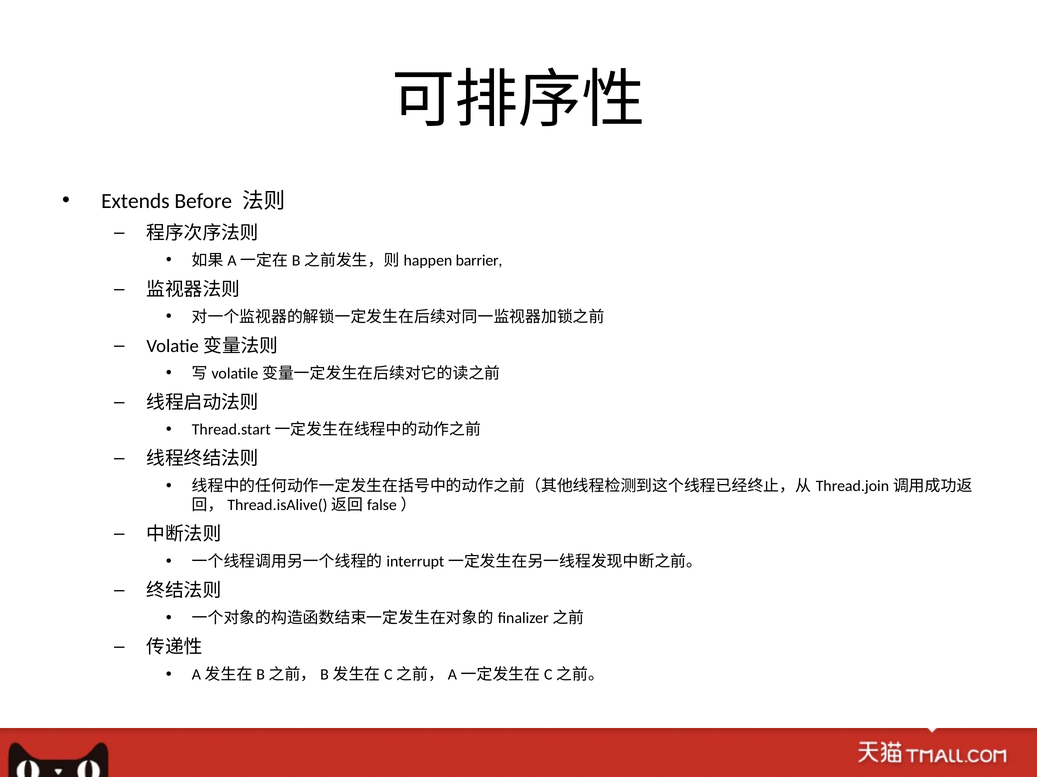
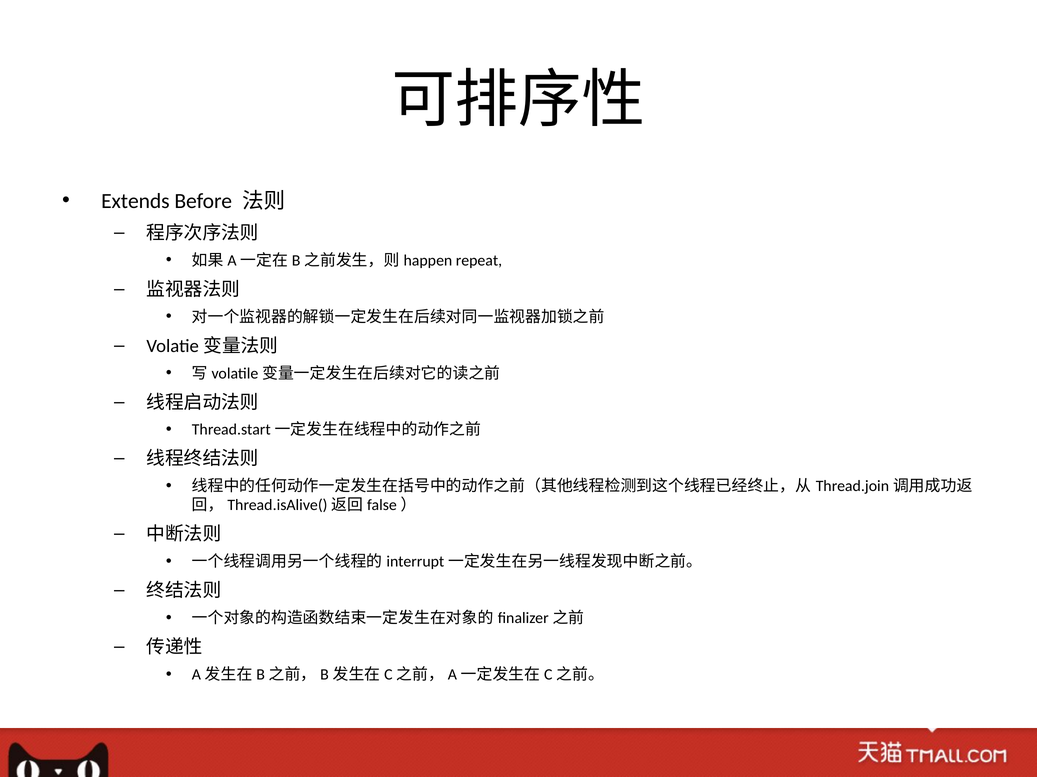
barrier: barrier -> repeat
